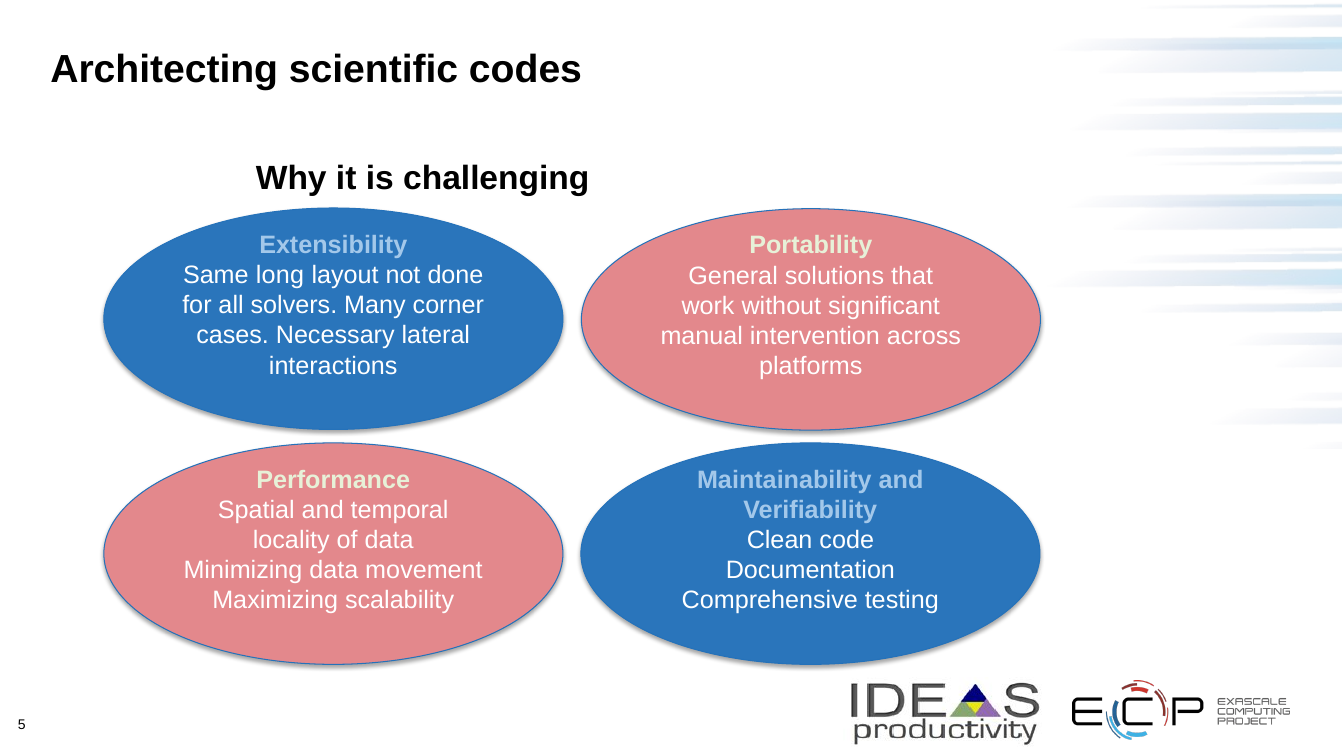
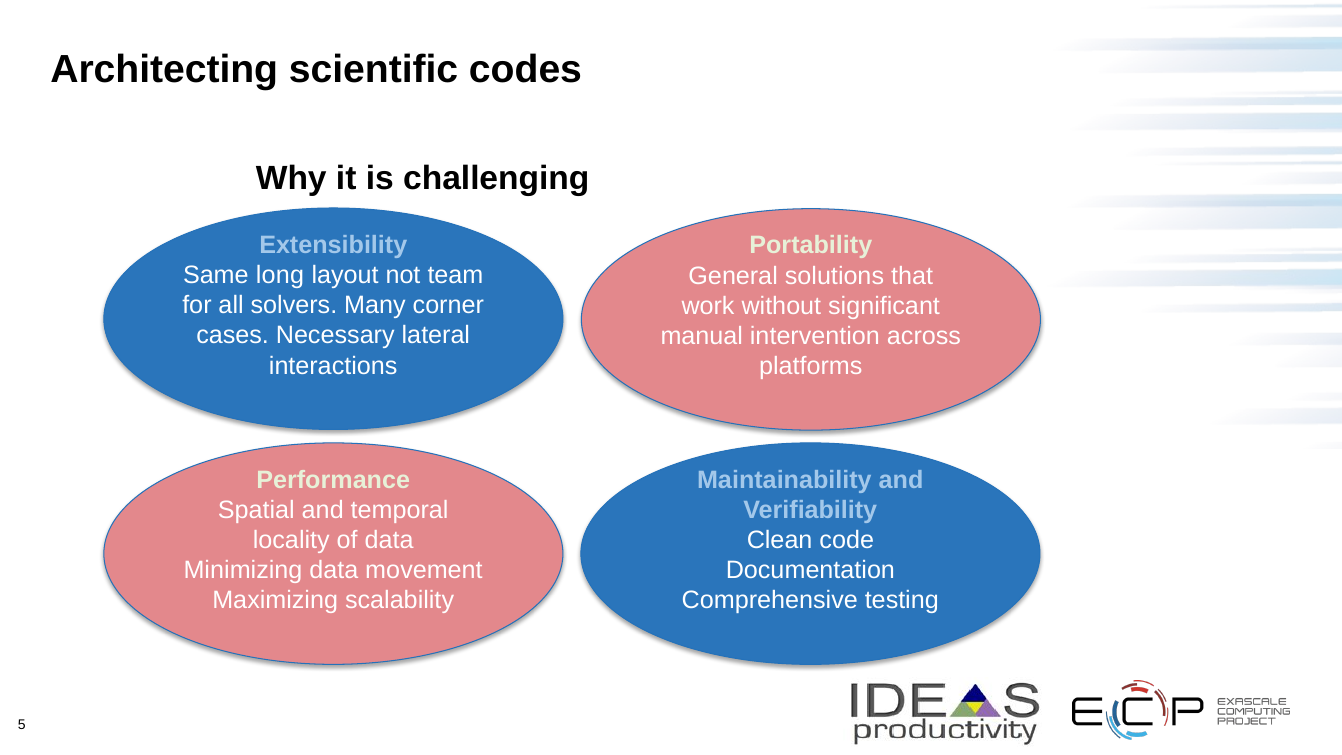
done: done -> team
